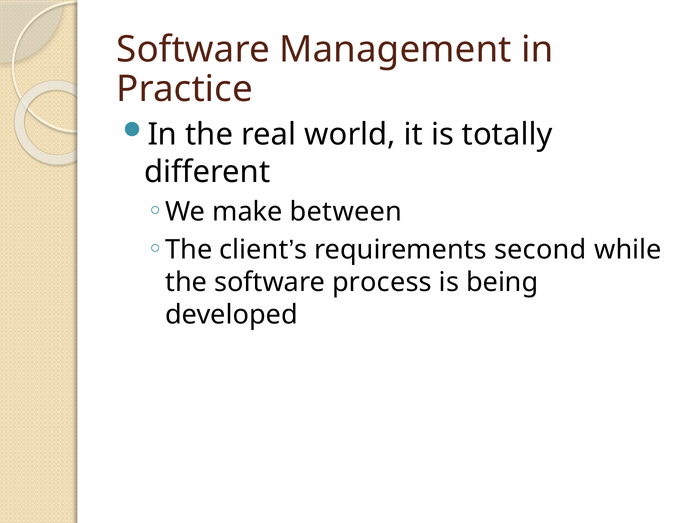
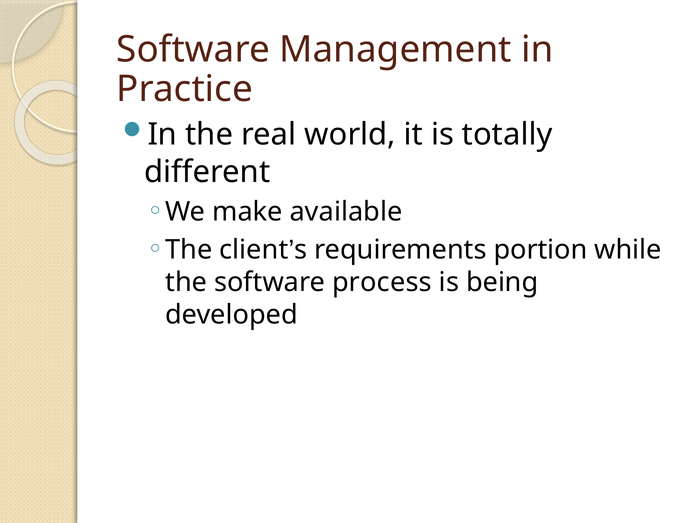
between: between -> available
second: second -> portion
